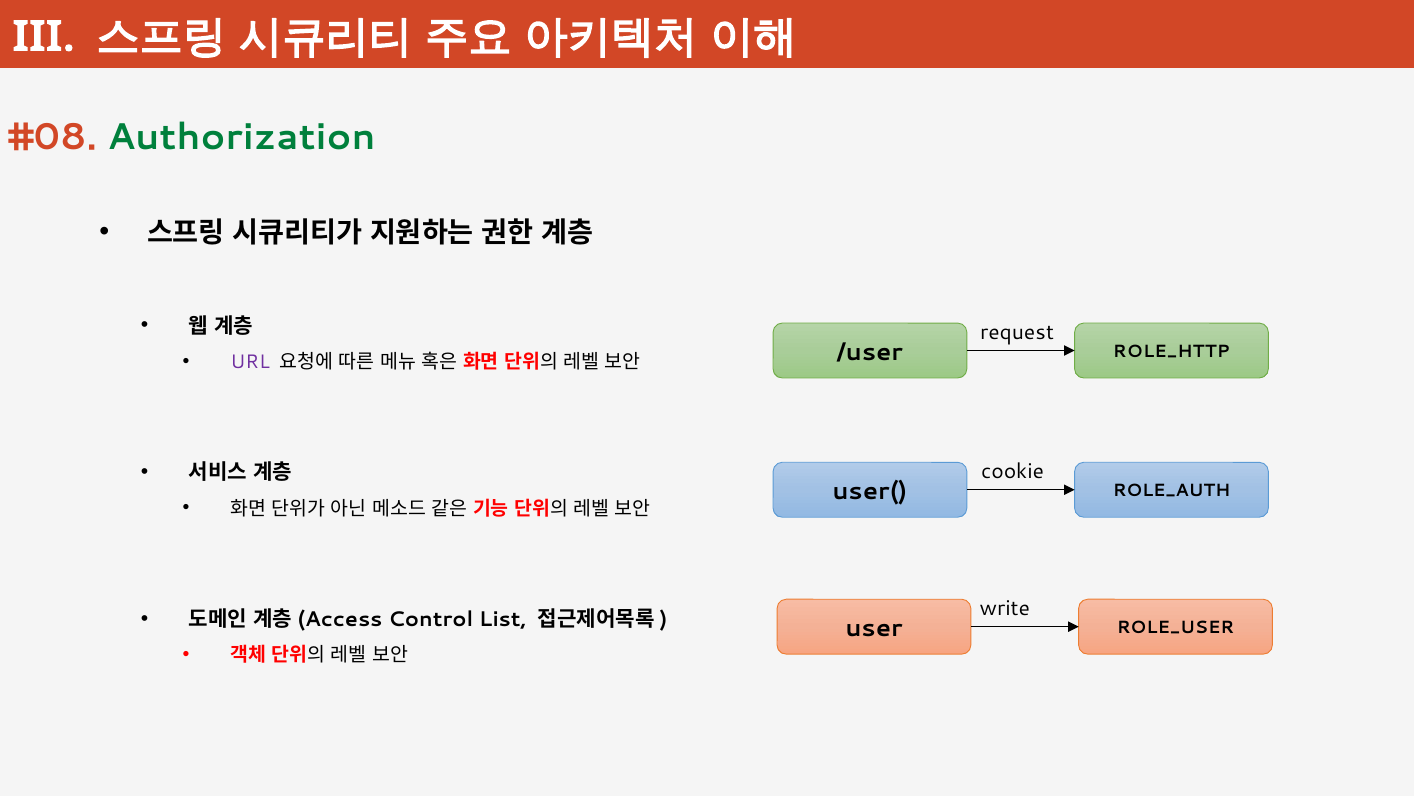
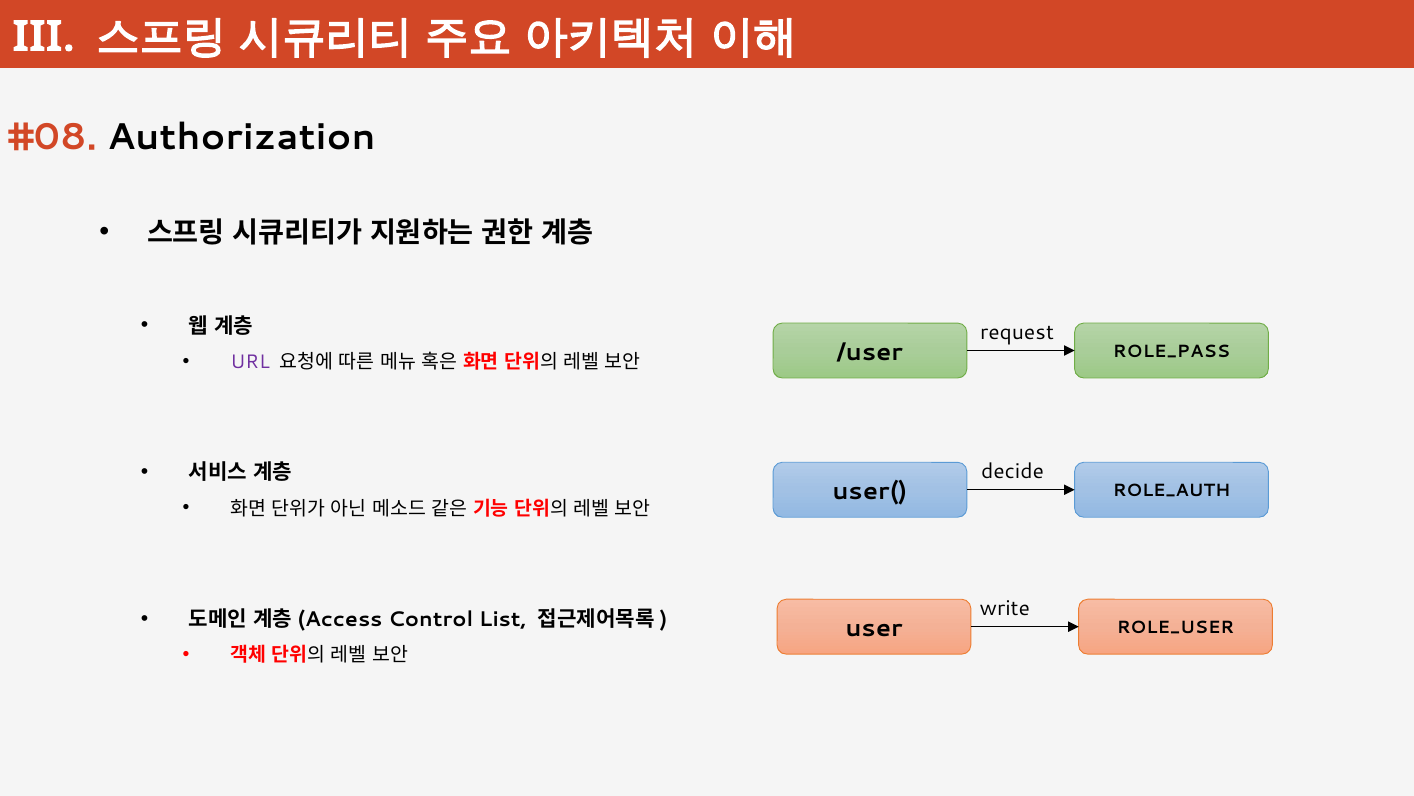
Authorization colour: green -> black
ROLE_HTTP: ROLE_HTTP -> ROLE_PASS
cookie: cookie -> decide
